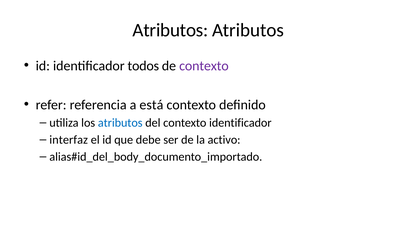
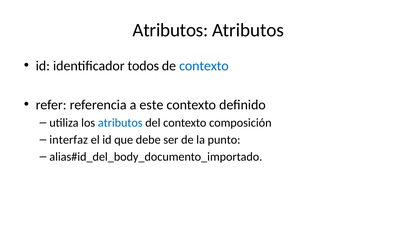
contexto at (204, 66) colour: purple -> blue
está: está -> este
contexto identificador: identificador -> composición
activo: activo -> punto
